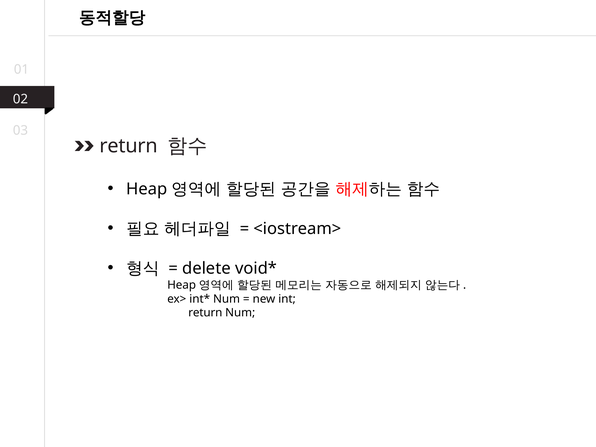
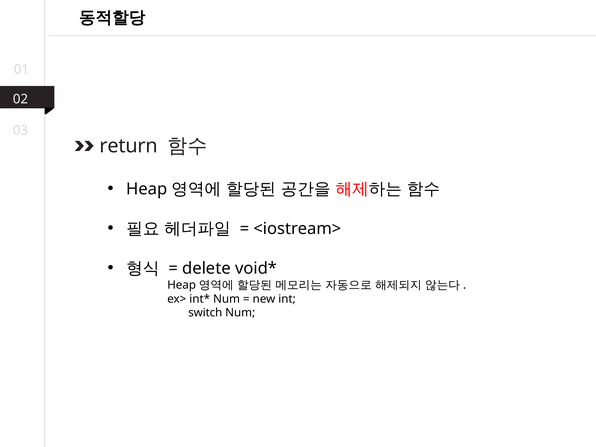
return at (205, 313): return -> switch
